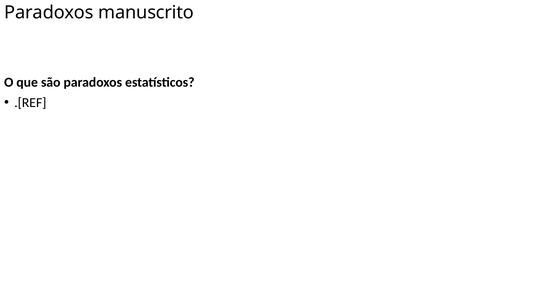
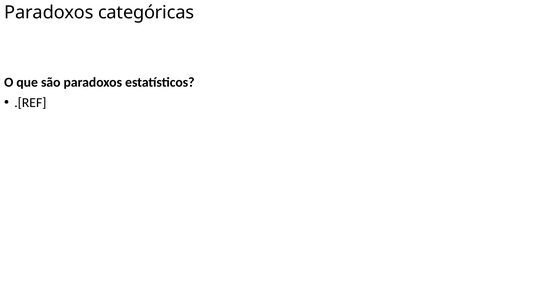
manuscrito: manuscrito -> categóricas
